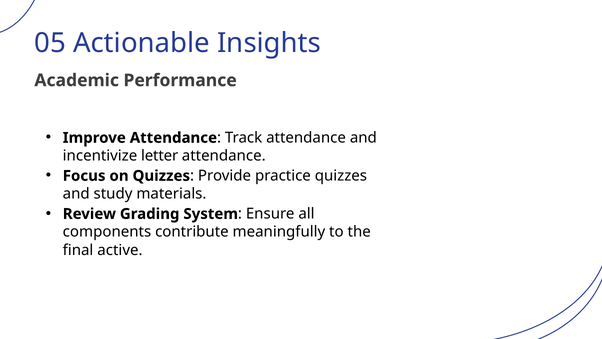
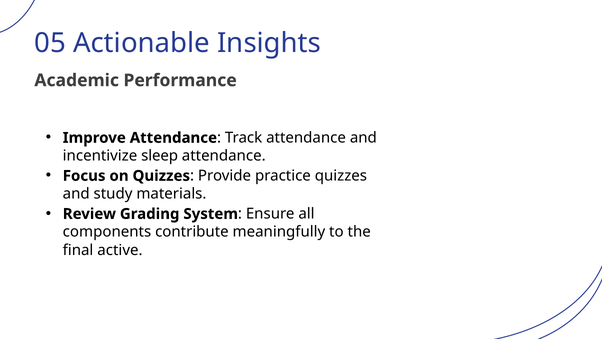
letter: letter -> sleep
